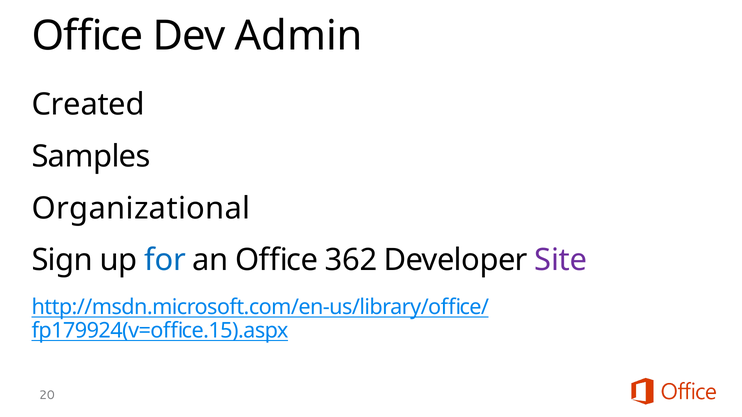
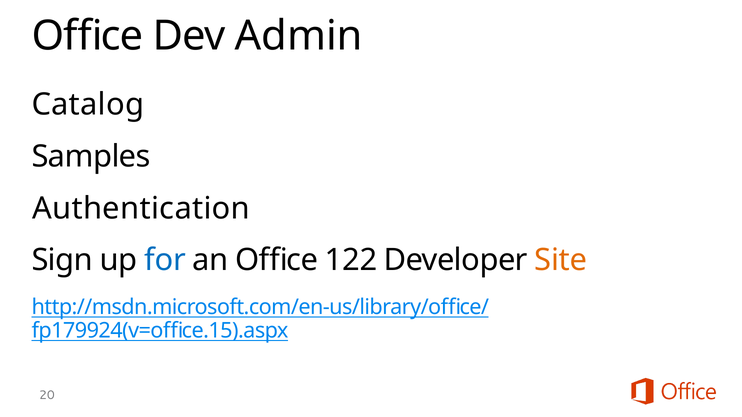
Created: Created -> Catalog
Organizational: Organizational -> Authentication
362: 362 -> 122
Site colour: purple -> orange
